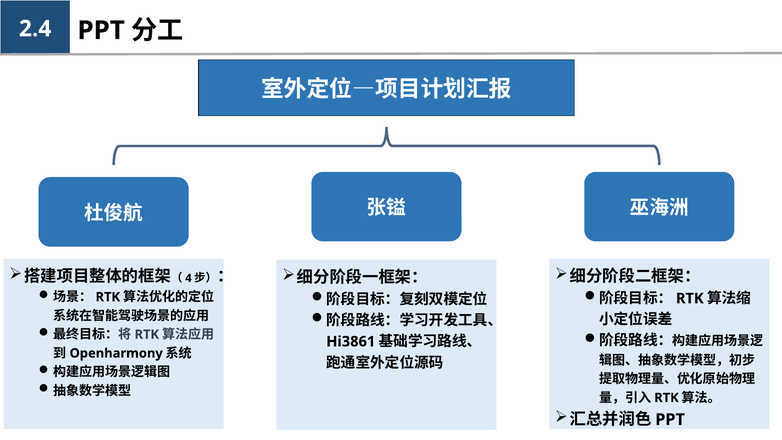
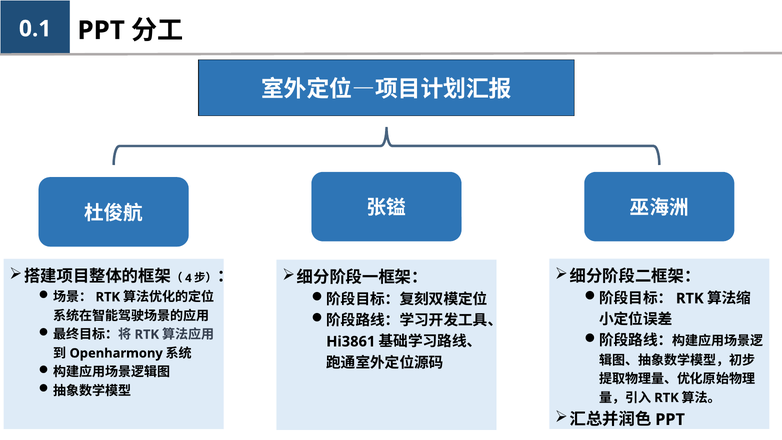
2.4: 2.4 -> 0.1
